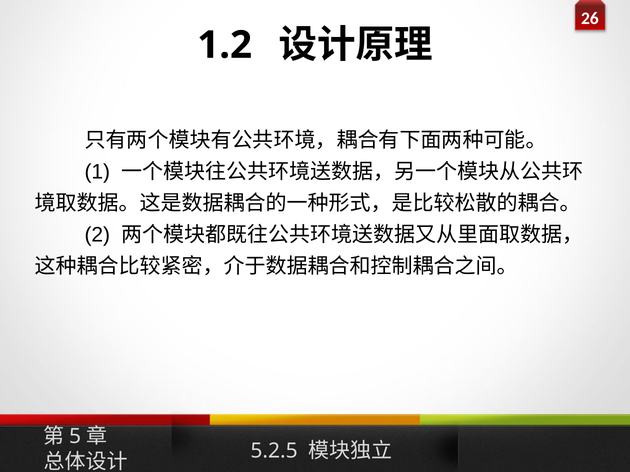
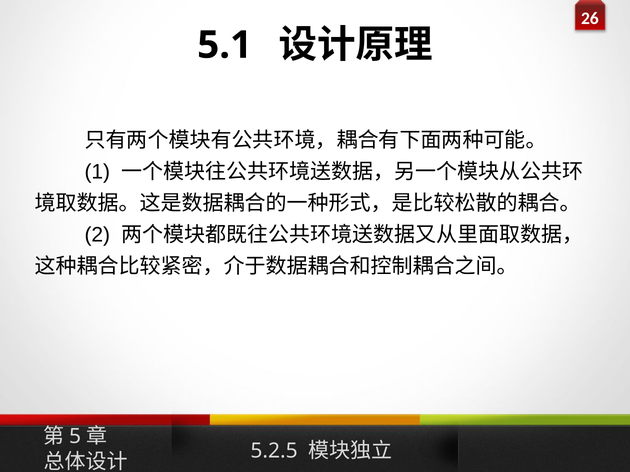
1.2: 1.2 -> 5.1
